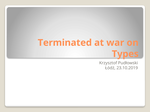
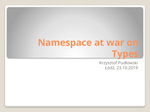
Terminated: Terminated -> Namespace
